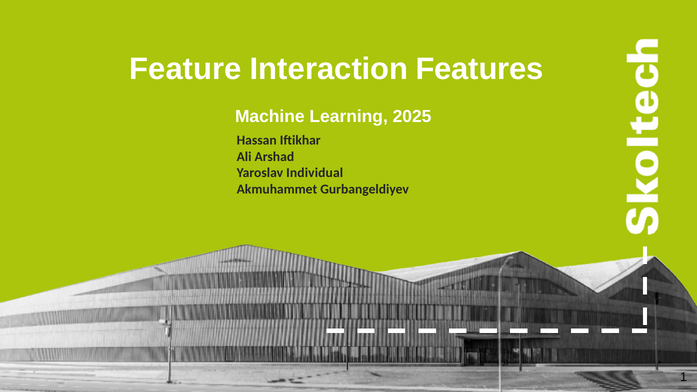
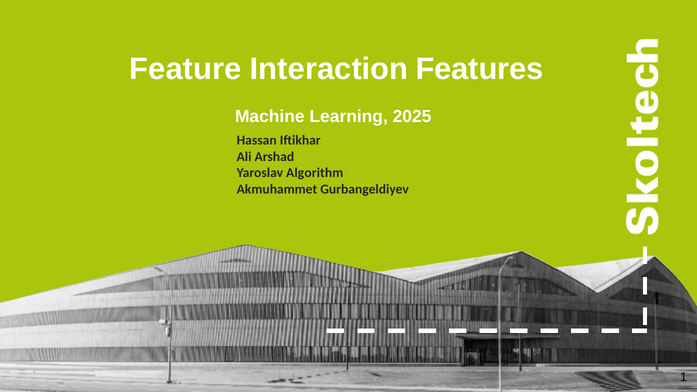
Individual: Individual -> Algorithm
